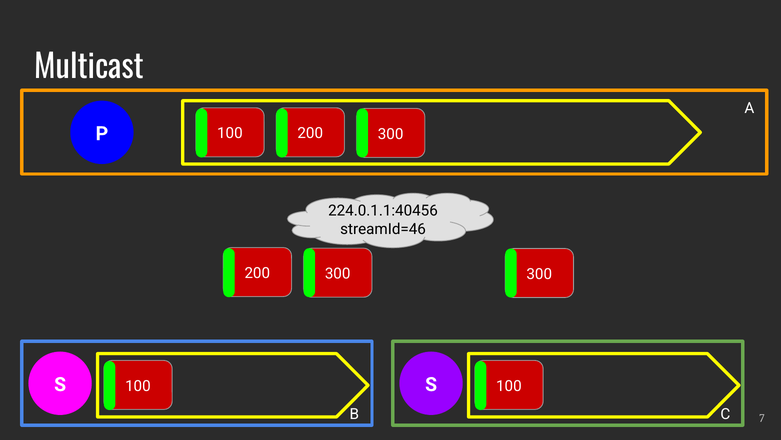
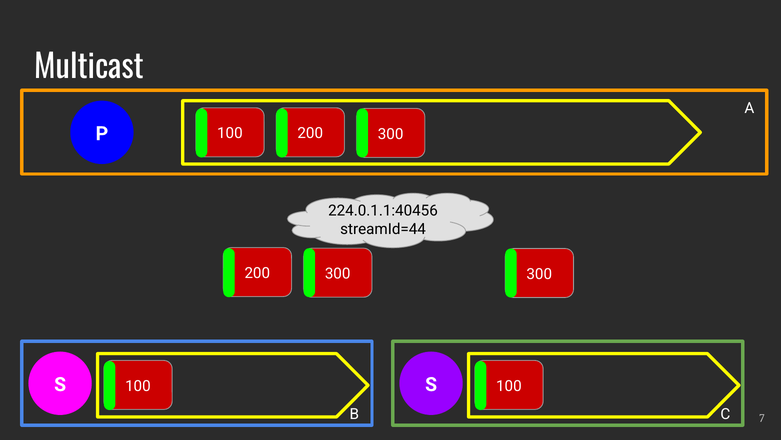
streamId=46: streamId=46 -> streamId=44
